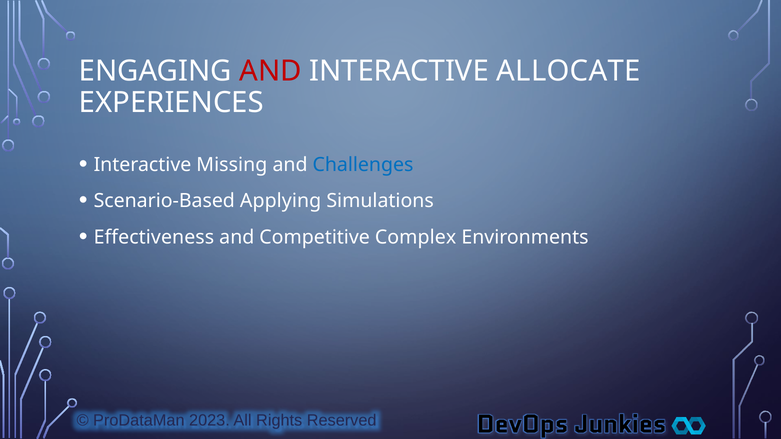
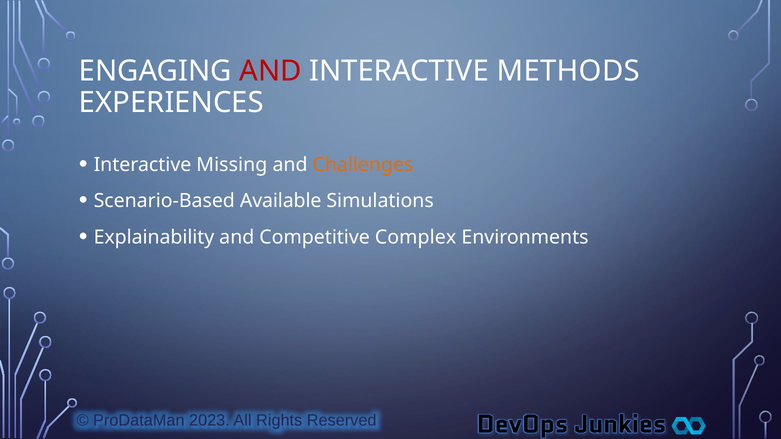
ALLOCATE: ALLOCATE -> METHODS
Challenges colour: blue -> orange
Applying: Applying -> Available
Effectiveness: Effectiveness -> Explainability
